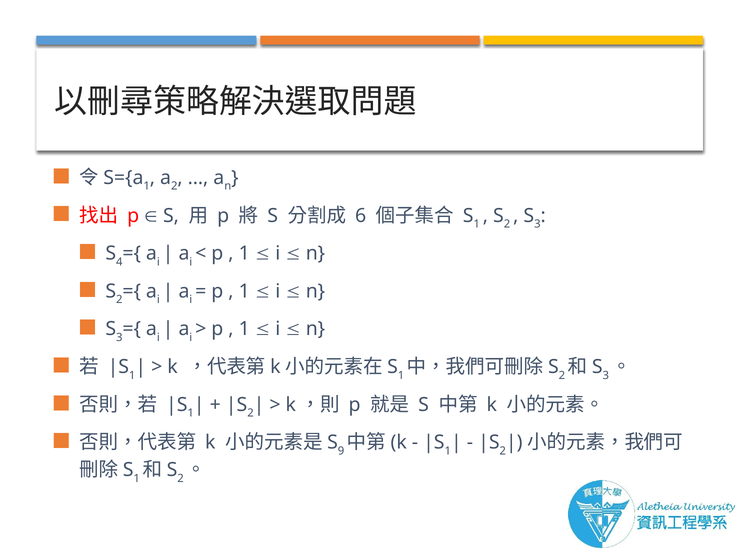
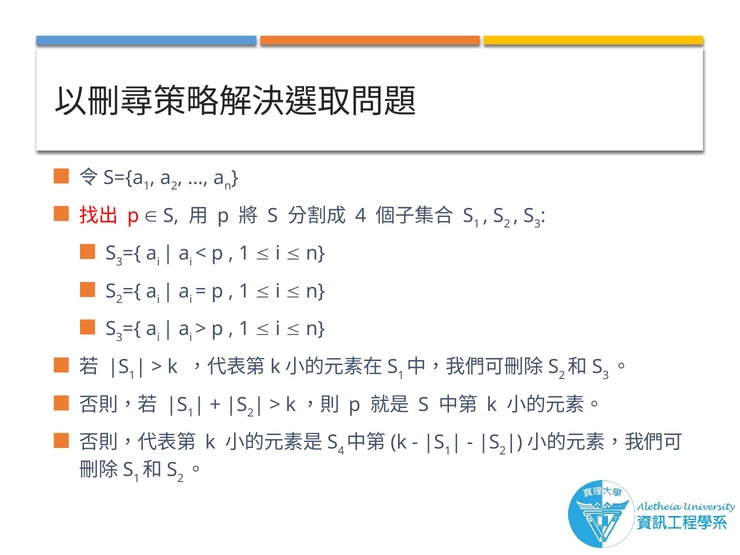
6 at (361, 216): 6 -> 4
4 at (119, 262): 4 -> 3
S 9: 9 -> 4
